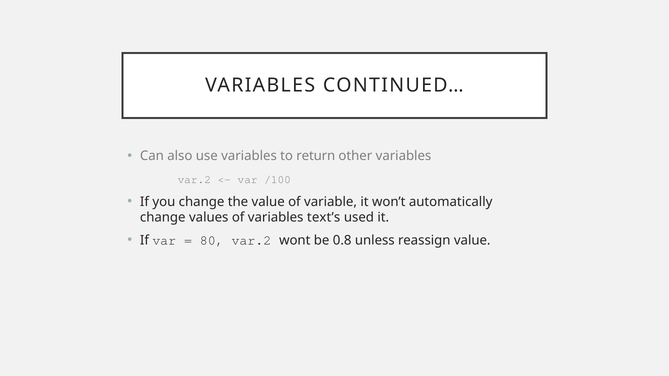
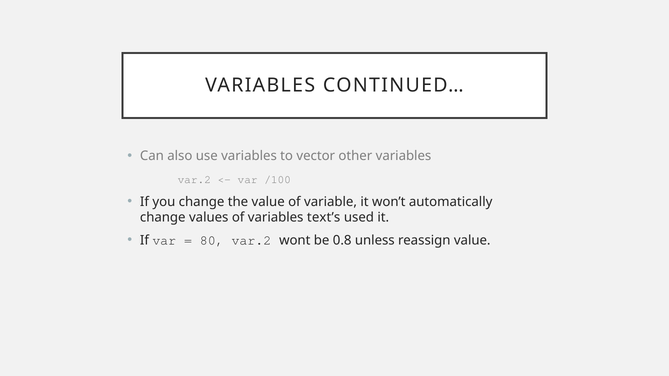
return: return -> vector
